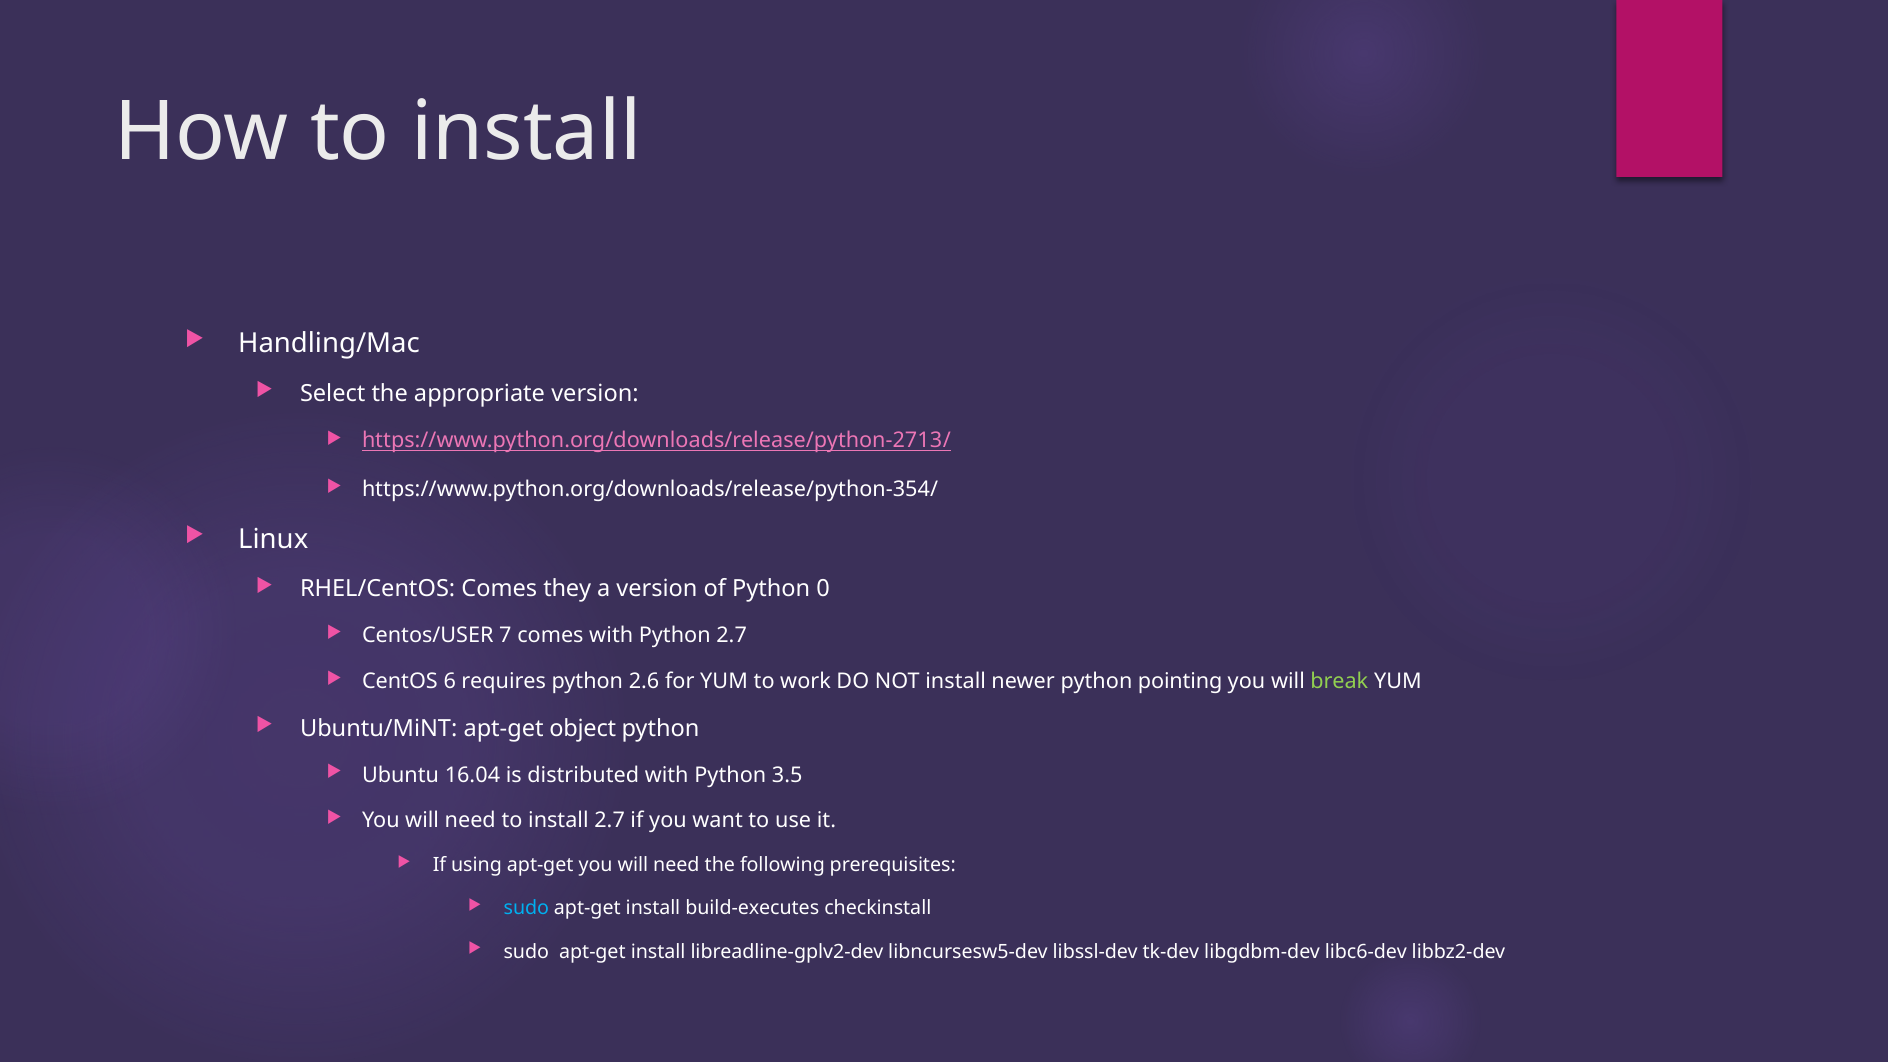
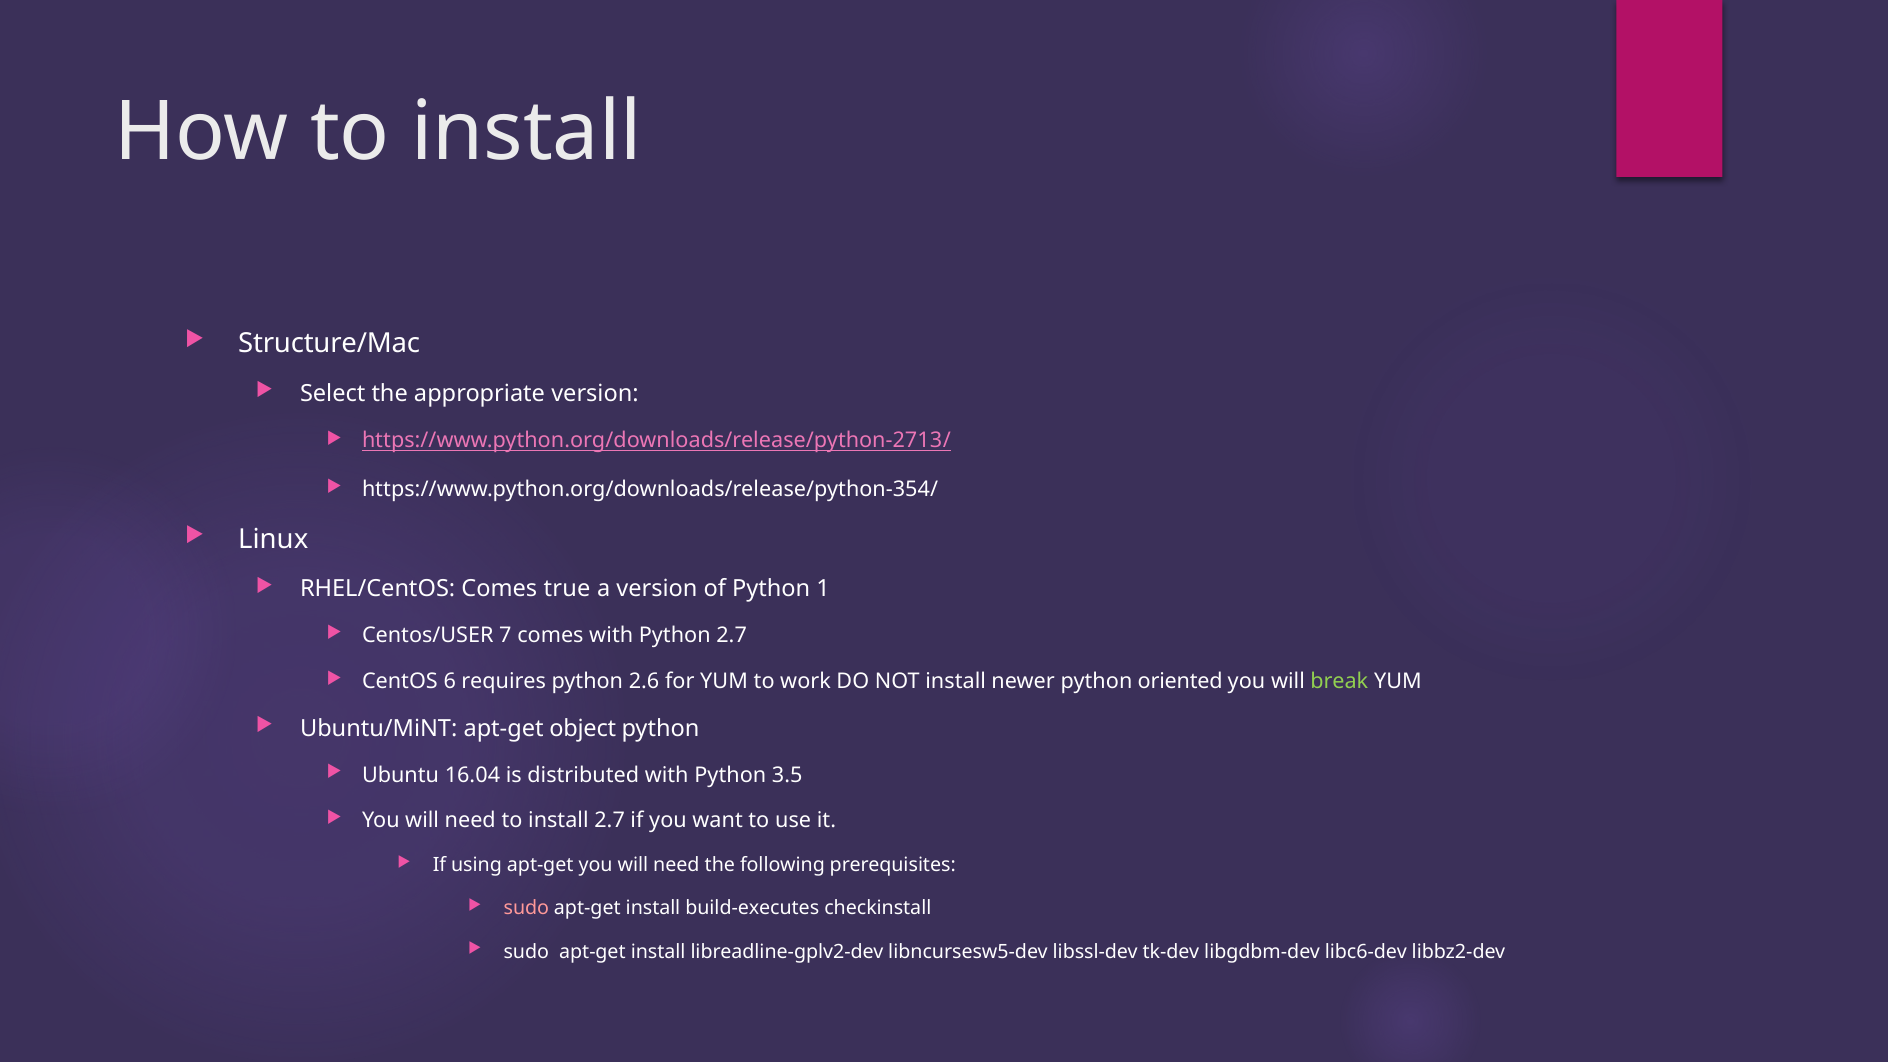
Handling/Mac: Handling/Mac -> Structure/Mac
they: they -> true
0: 0 -> 1
pointing: pointing -> oriented
sudo at (526, 908) colour: light blue -> pink
